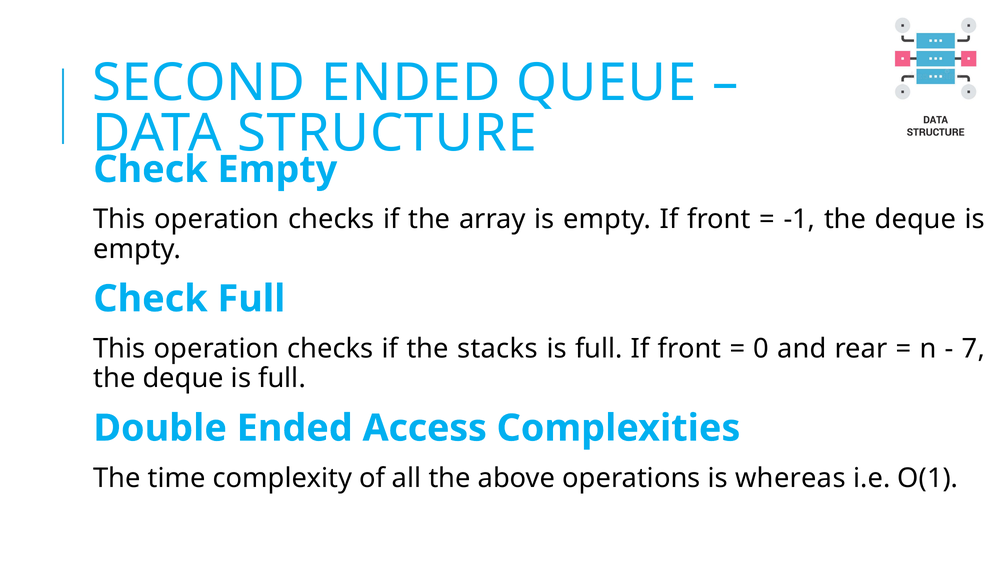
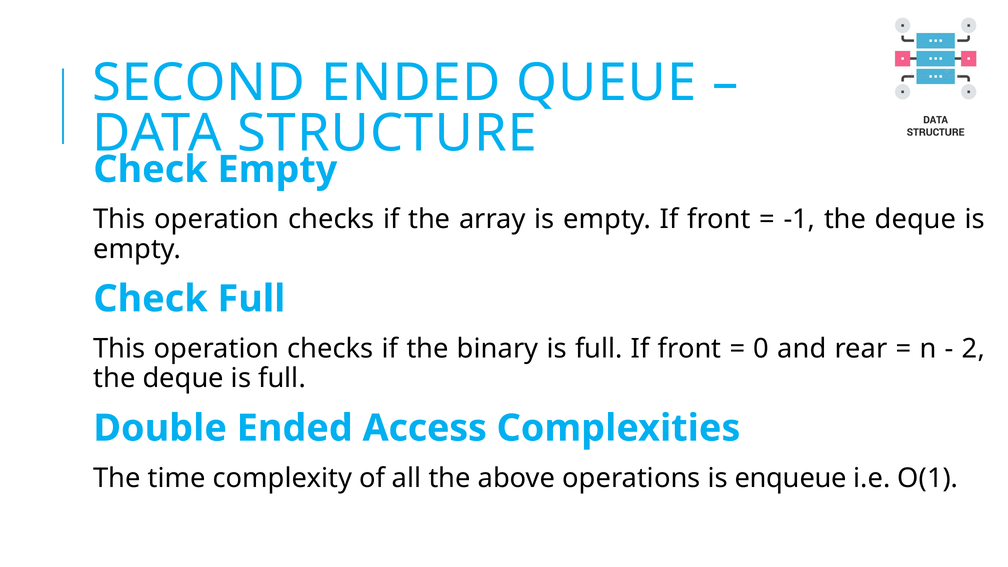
stacks: stacks -> binary
7: 7 -> 2
whereas: whereas -> enqueue
